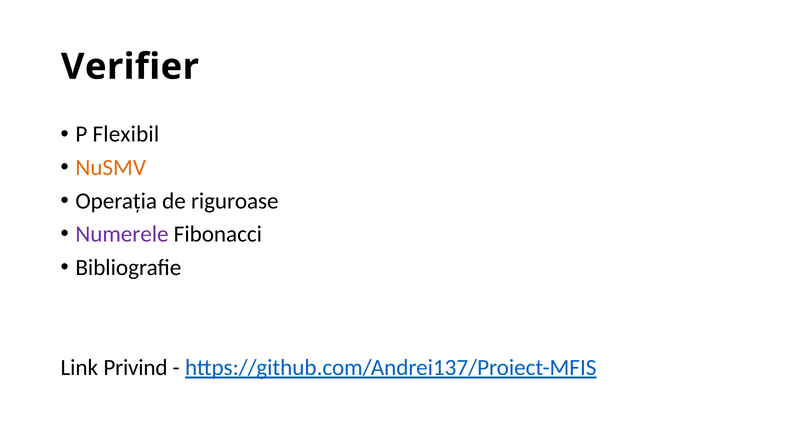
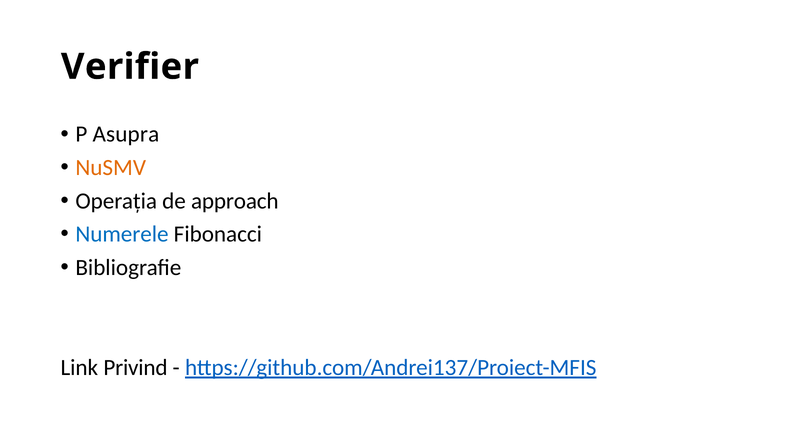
Flexibil: Flexibil -> Asupra
riguroase: riguroase -> approach
Numerele colour: purple -> blue
